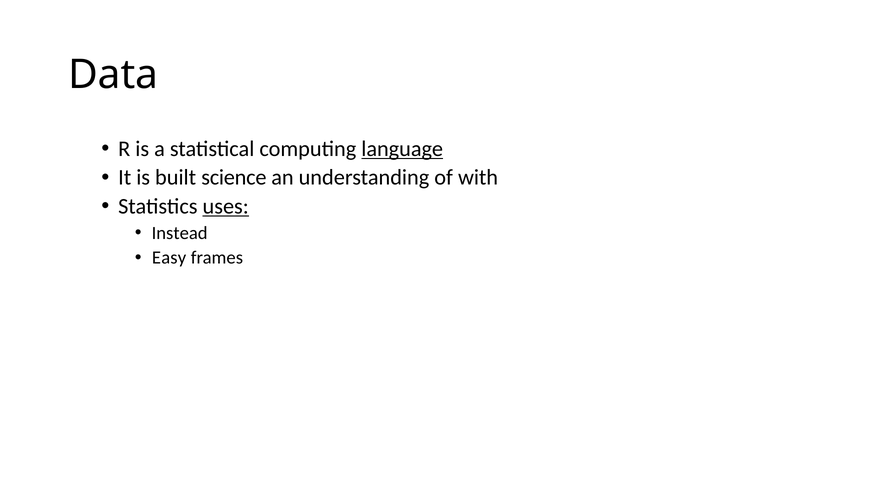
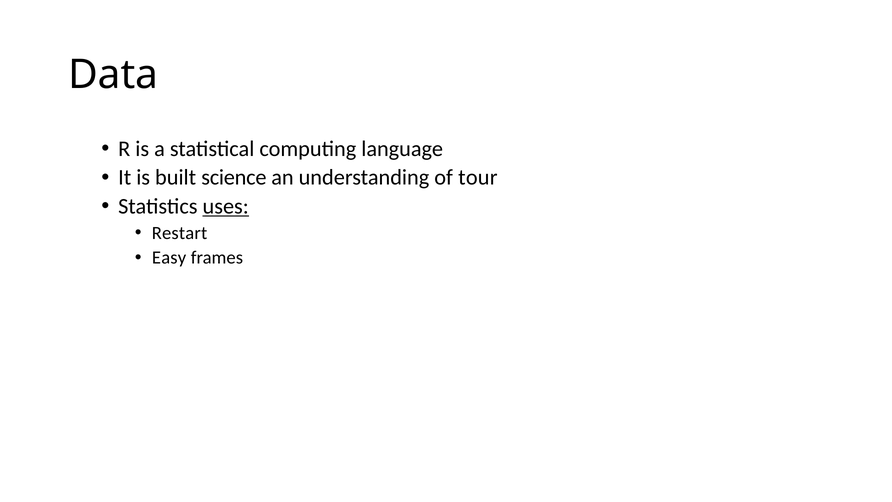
language underline: present -> none
with: with -> tour
Instead: Instead -> Restart
